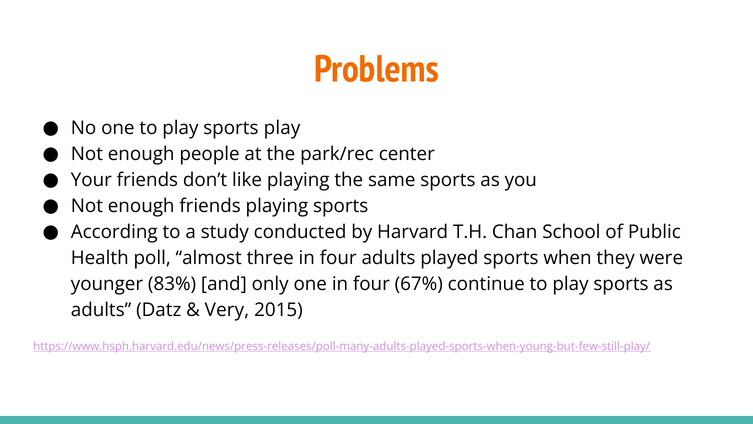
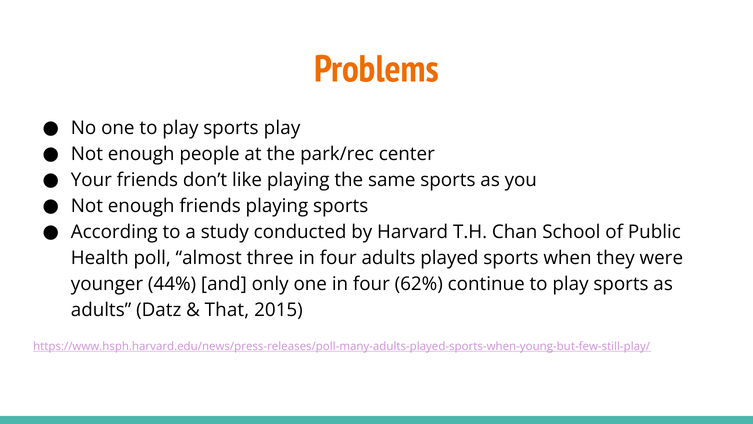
83%: 83% -> 44%
67%: 67% -> 62%
Very: Very -> That
